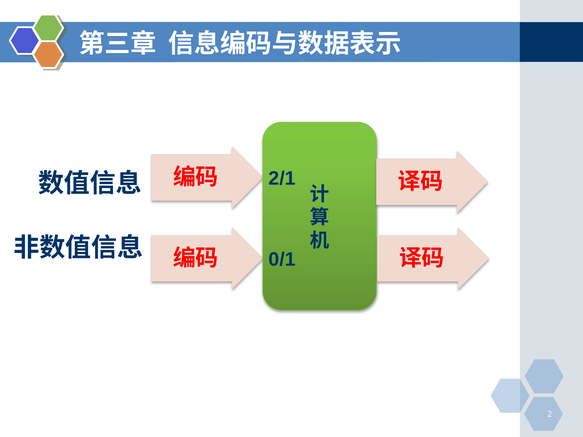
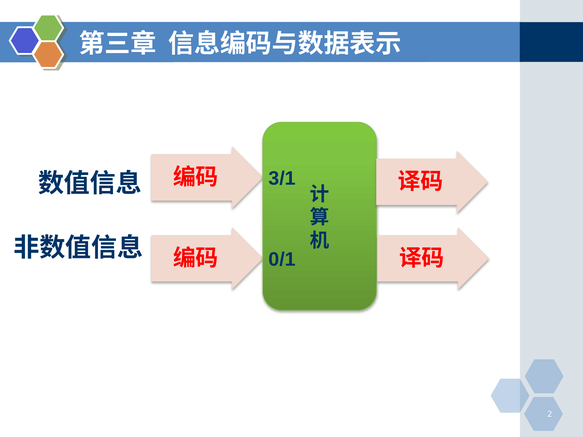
2/1: 2/1 -> 3/1
